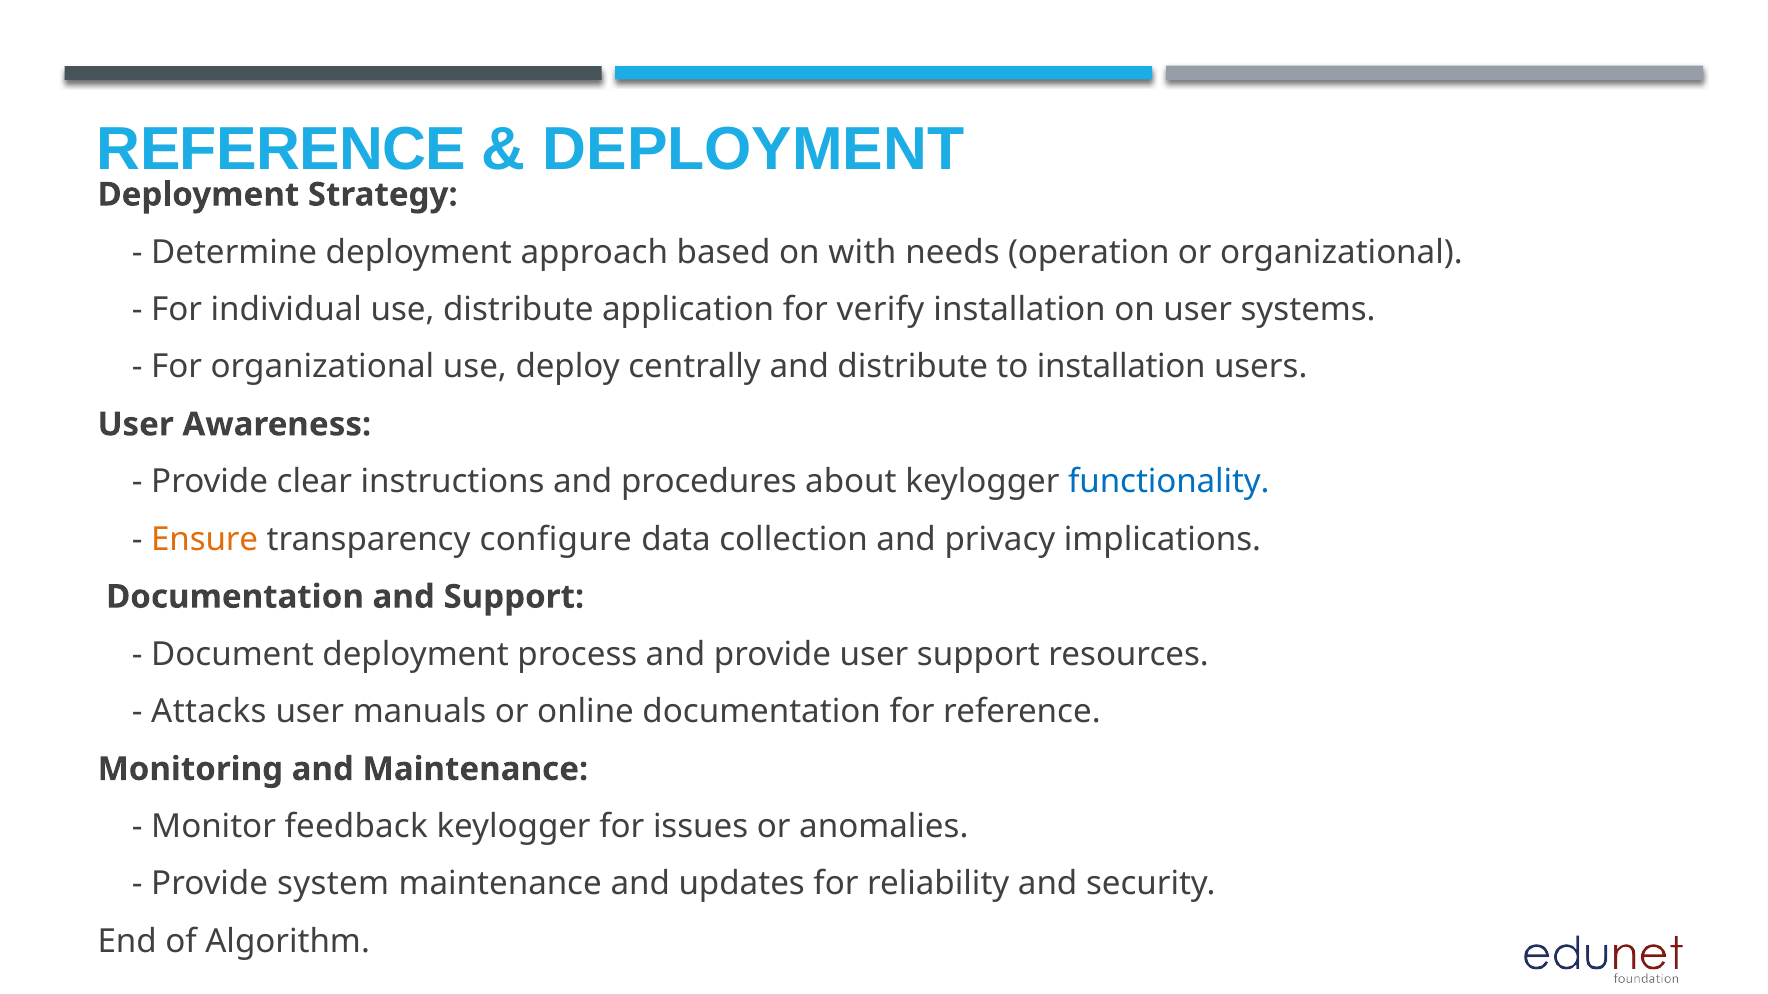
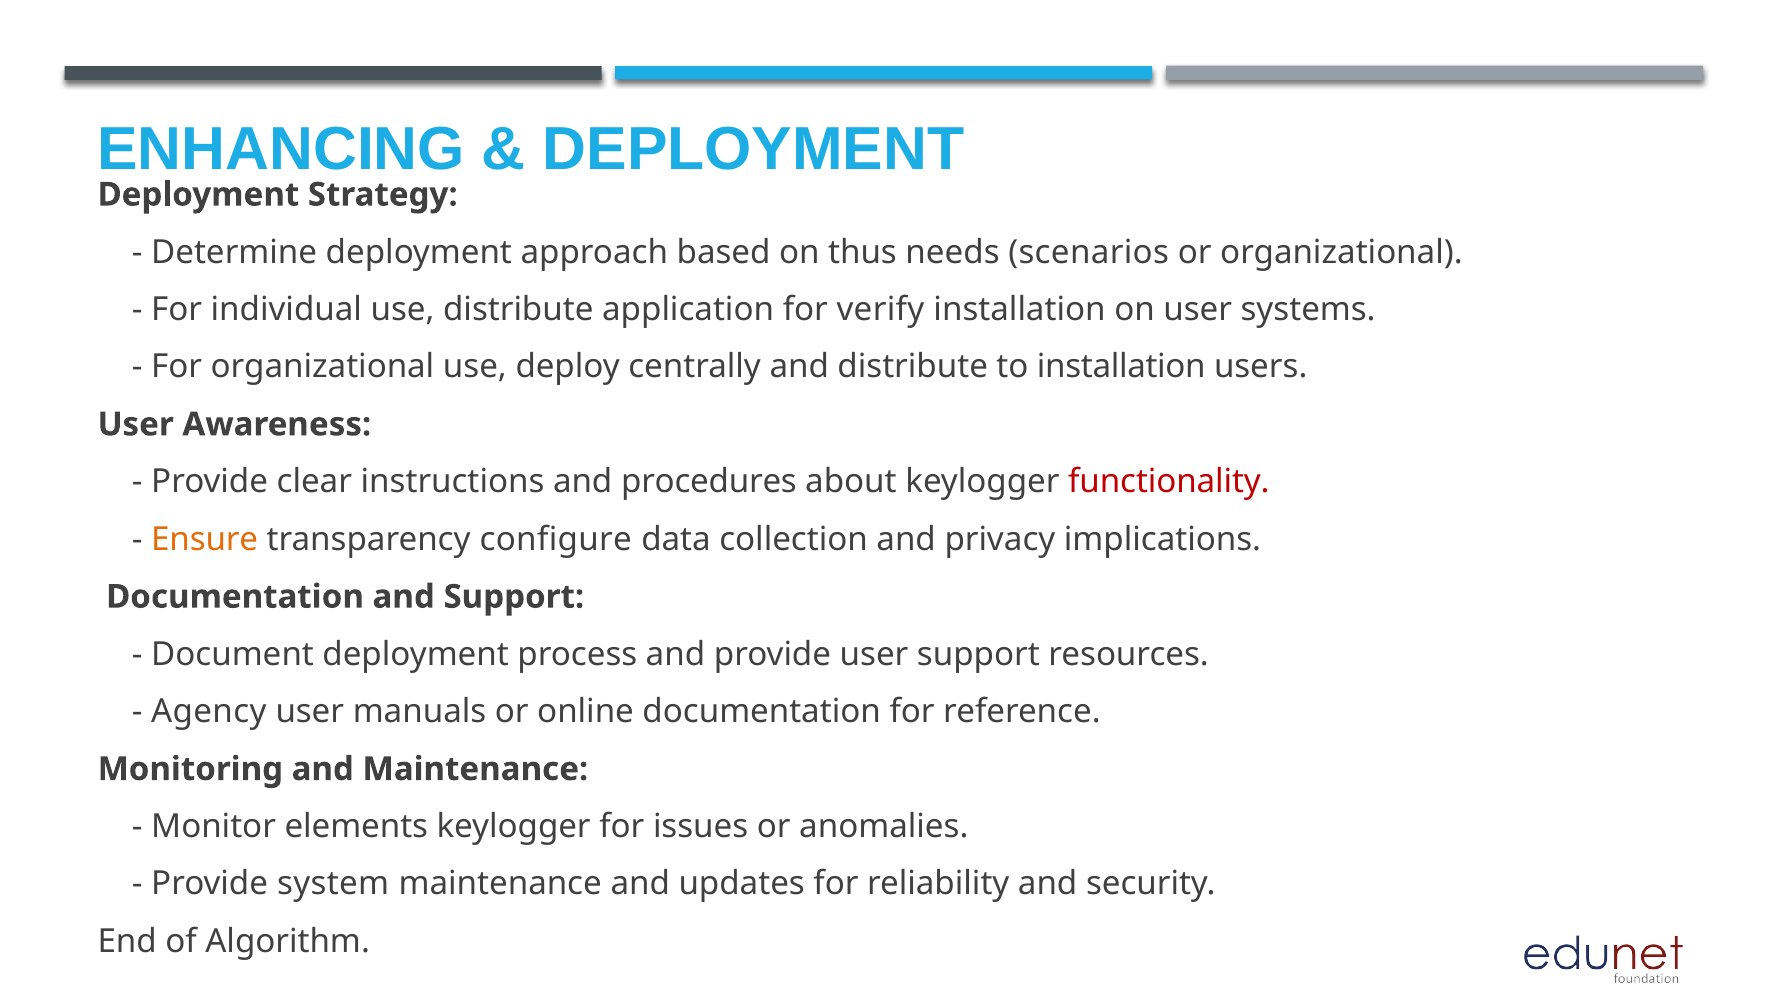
REFERENCE at (282, 149): REFERENCE -> ENHANCING
with: with -> thus
operation: operation -> scenarios
functionality colour: blue -> red
Attacks: Attacks -> Agency
feedback: feedback -> elements
